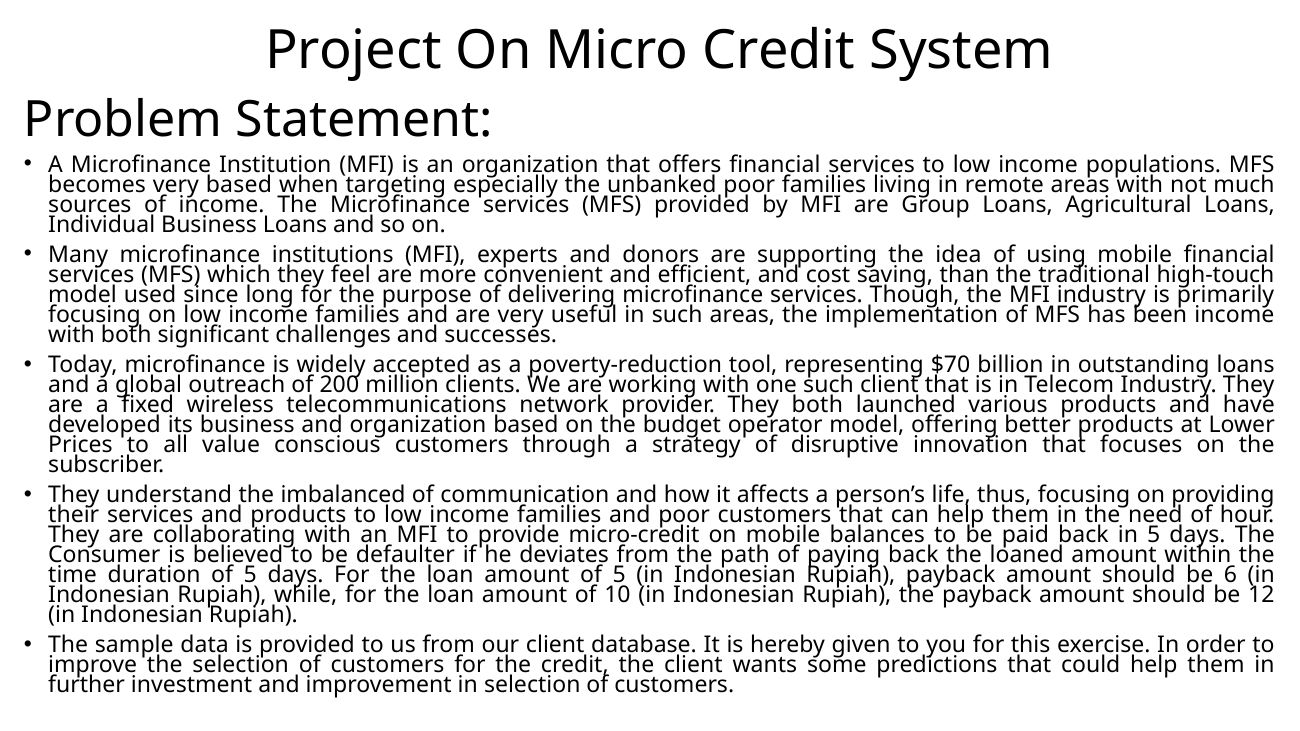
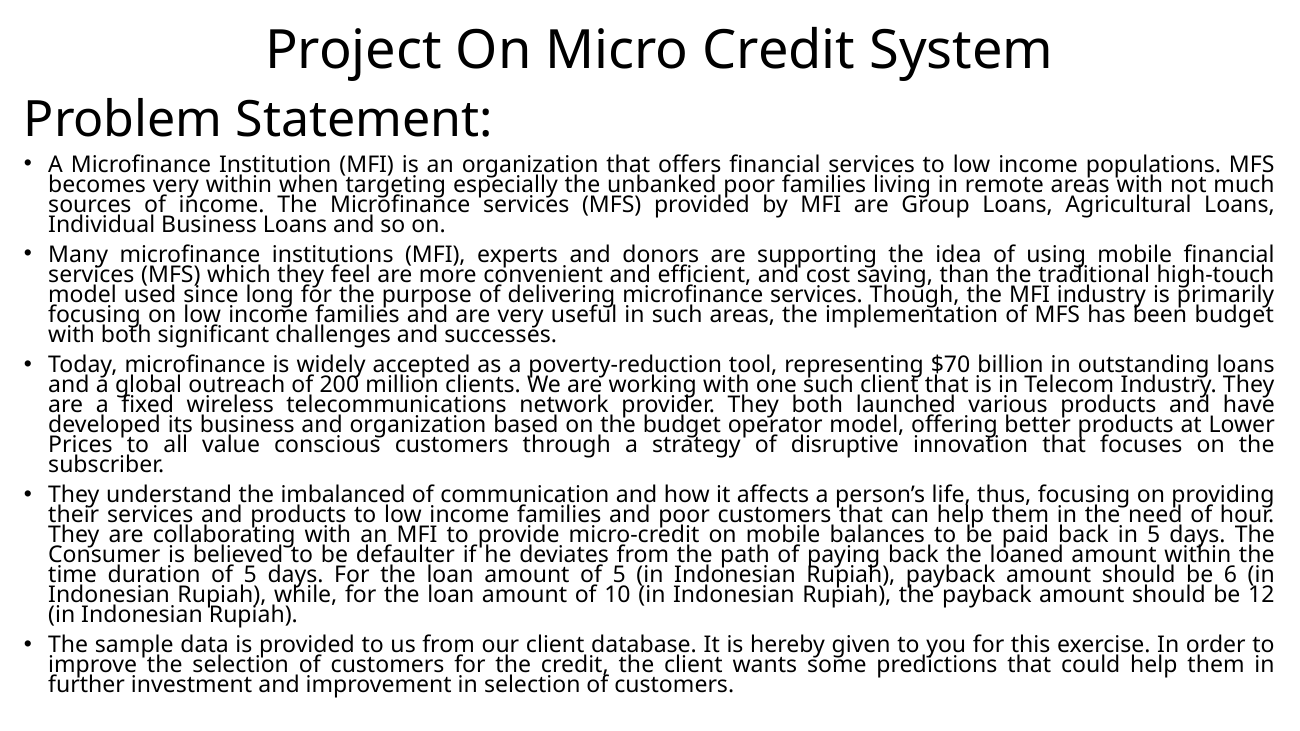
very based: based -> within
been income: income -> budget
